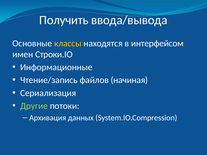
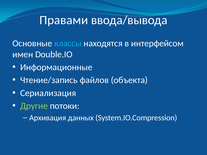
Получить: Получить -> Правами
классы colour: yellow -> light blue
Строки.IO: Строки.IO -> Double.IO
начиная: начиная -> объекта
